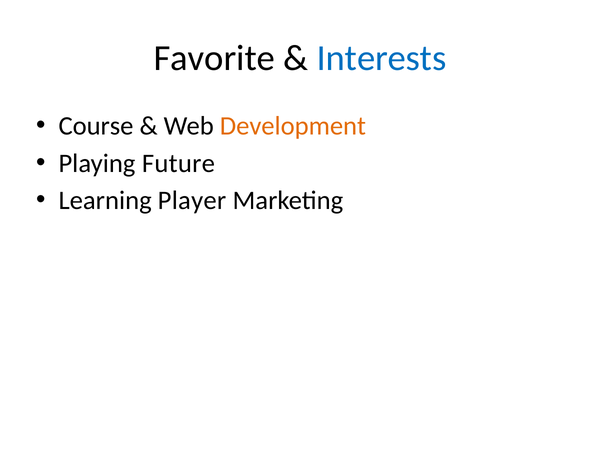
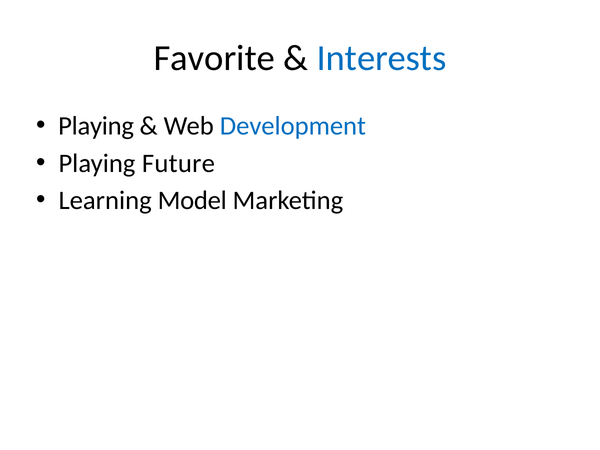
Course at (96, 126): Course -> Playing
Development colour: orange -> blue
Player: Player -> Model
